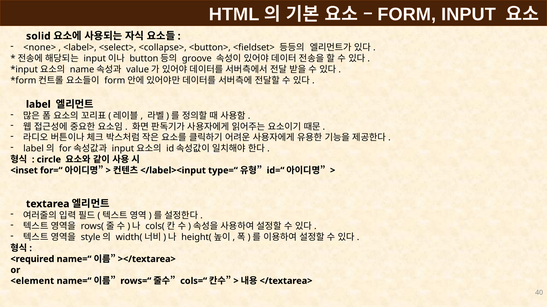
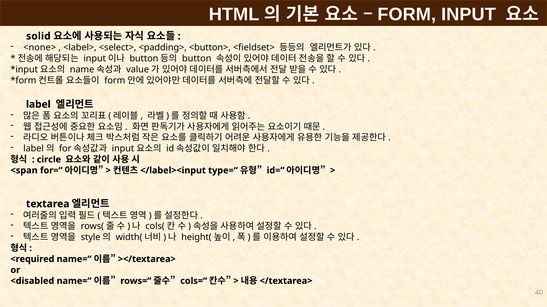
<collapse>: <collapse> -> <padding>
groove: groove -> button
<inset: <inset -> <span
<element: <element -> <disabled
